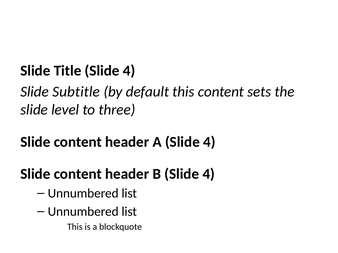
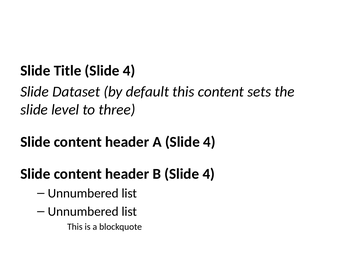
Subtitle: Subtitle -> Dataset
